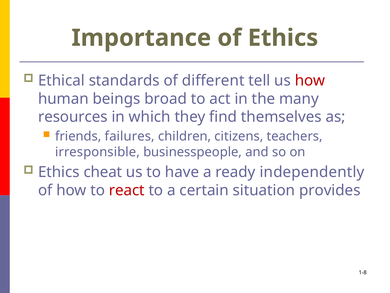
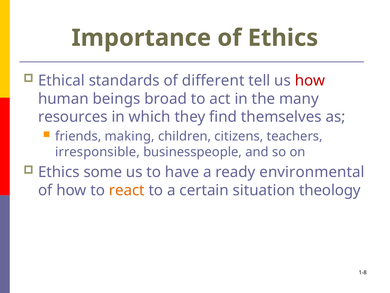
failures: failures -> making
cheat: cheat -> some
independently: independently -> environmental
react colour: red -> orange
provides: provides -> theology
